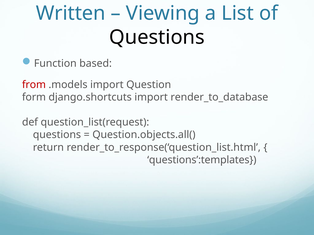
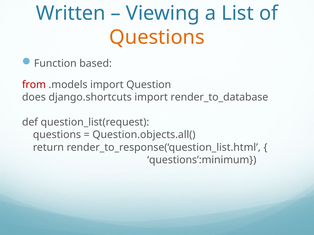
Questions at (157, 37) colour: black -> orange
form: form -> does
questions’:templates: questions’:templates -> questions’:minimum
